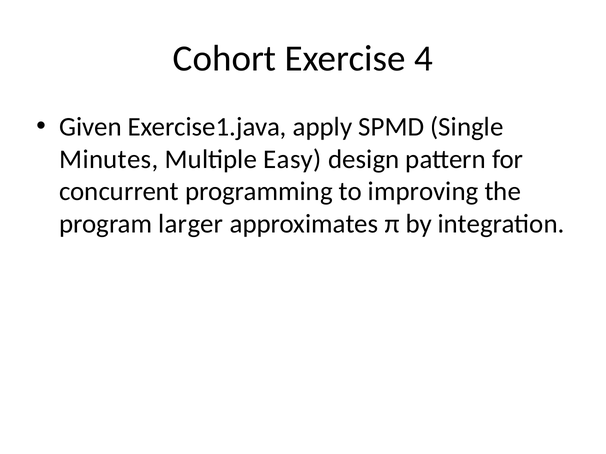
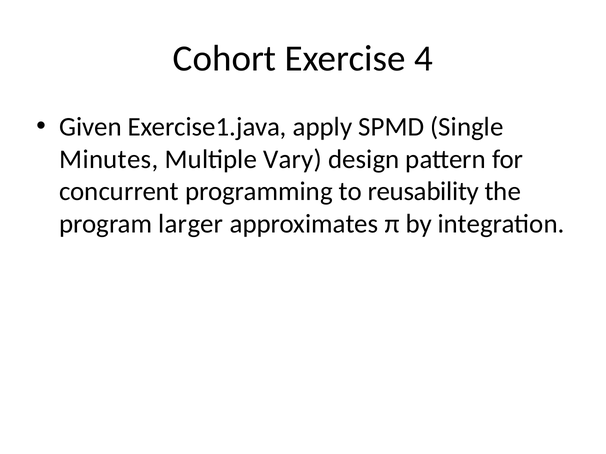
Easy: Easy -> Vary
improving: improving -> reusability
